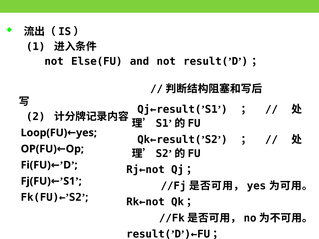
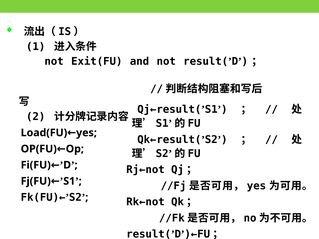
Else(FU: Else(FU -> Exit(FU
Loop(FU: Loop(FU -> Load(FU
